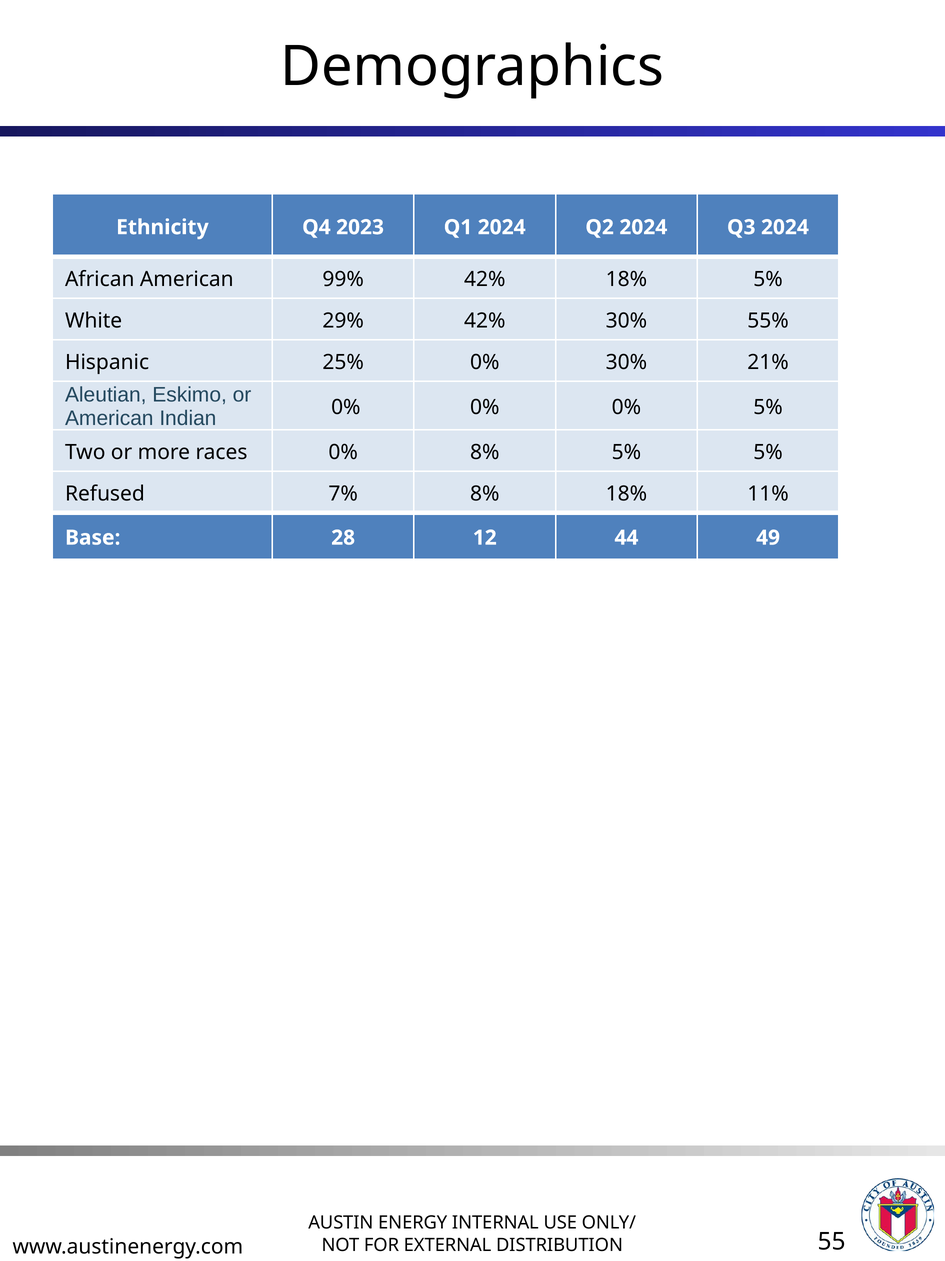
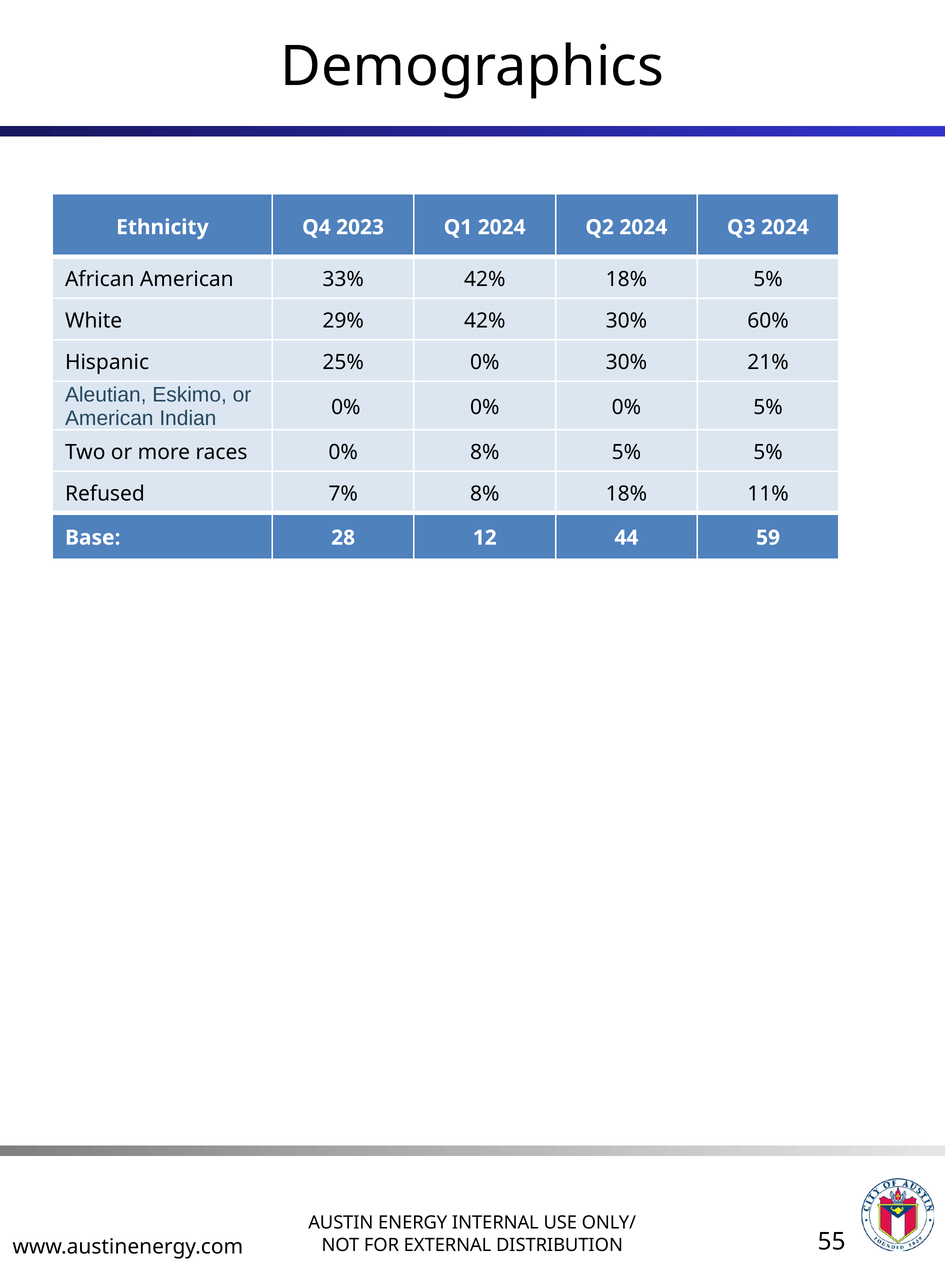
99%: 99% -> 33%
55%: 55% -> 60%
49: 49 -> 59
